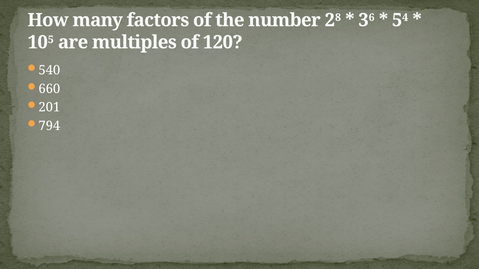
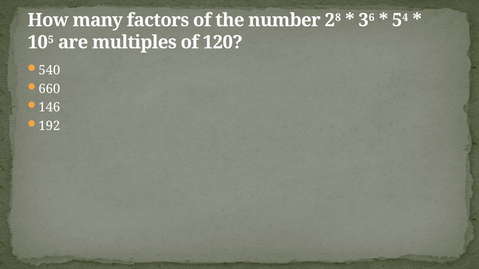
201: 201 -> 146
794: 794 -> 192
